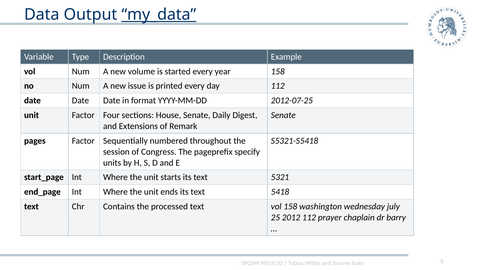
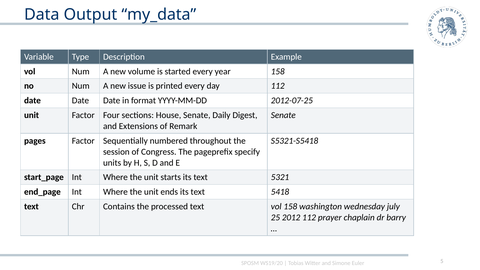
my_data underline: present -> none
